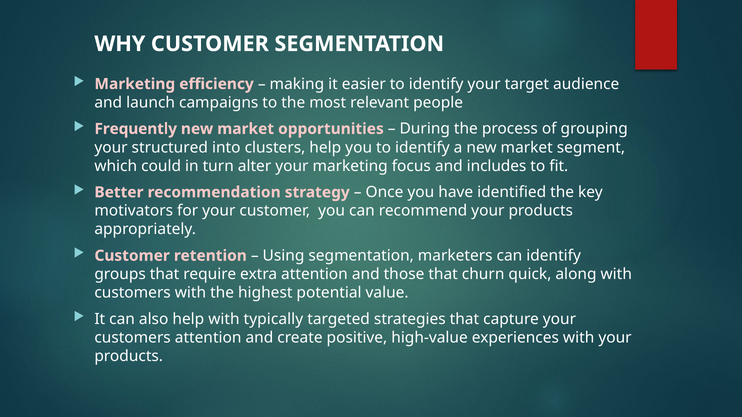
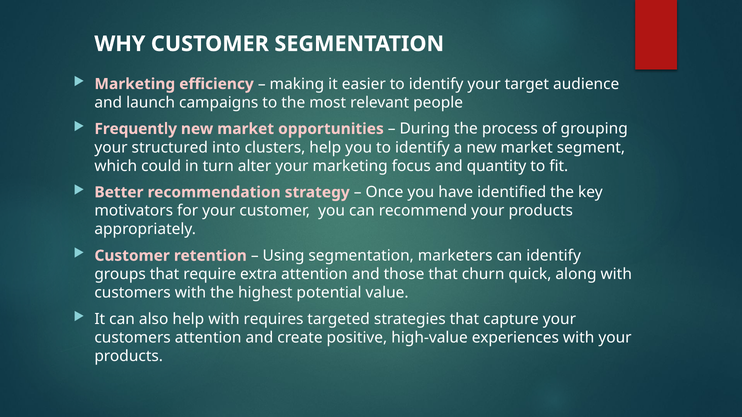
includes: includes -> quantity
typically: typically -> requires
